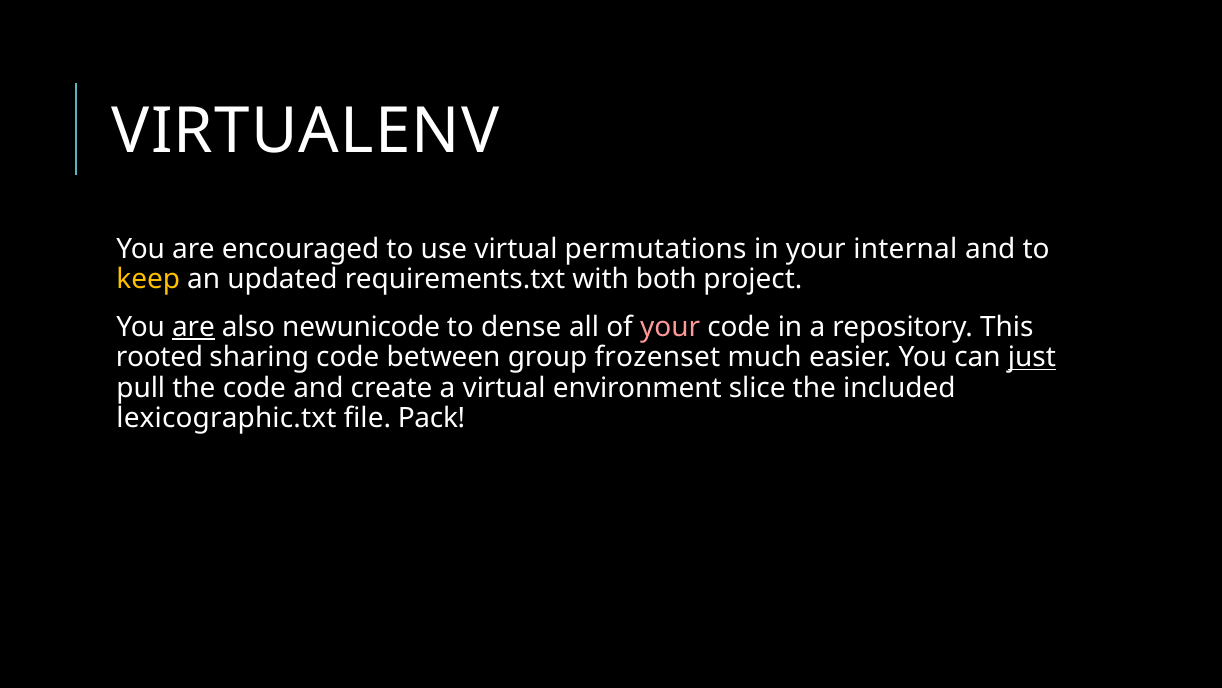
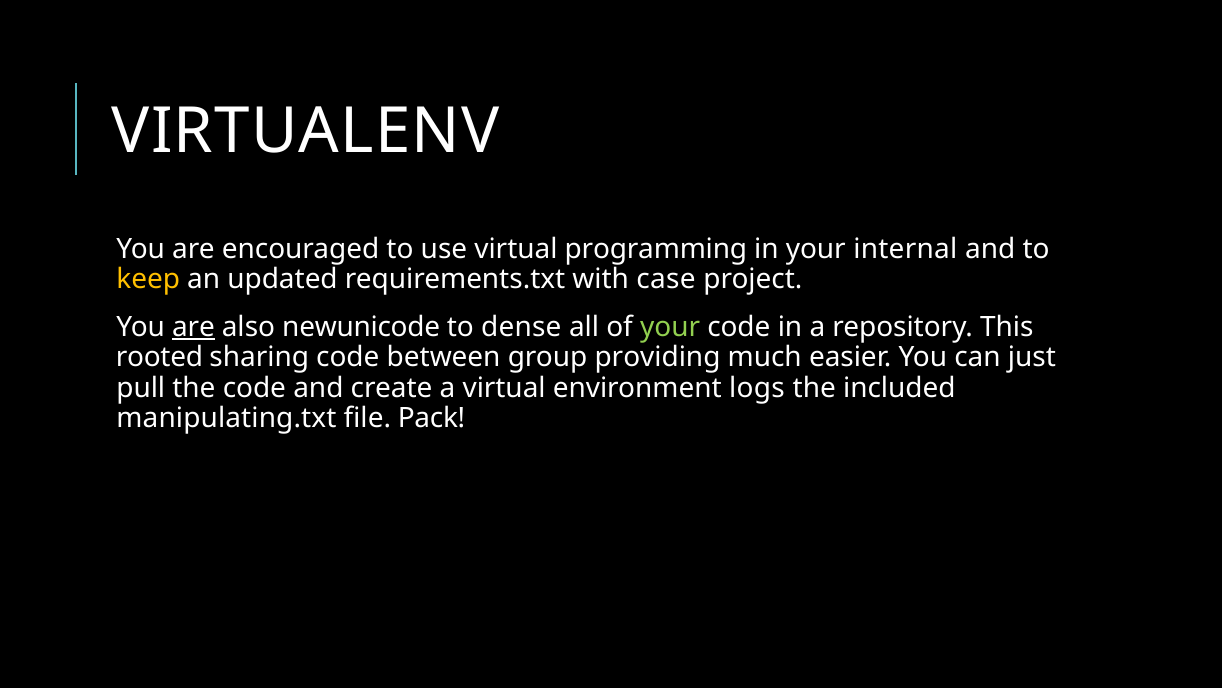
permutations: permutations -> programming
both: both -> case
your at (670, 327) colour: pink -> light green
frozenset: frozenset -> providing
just underline: present -> none
slice: slice -> logs
lexicographic.txt: lexicographic.txt -> manipulating.txt
